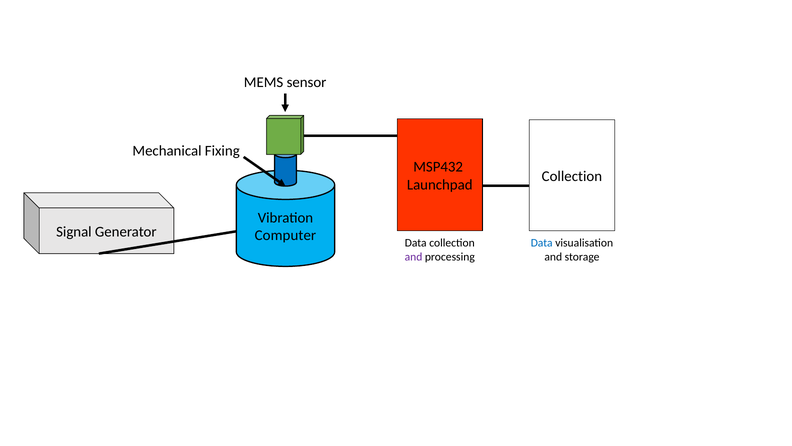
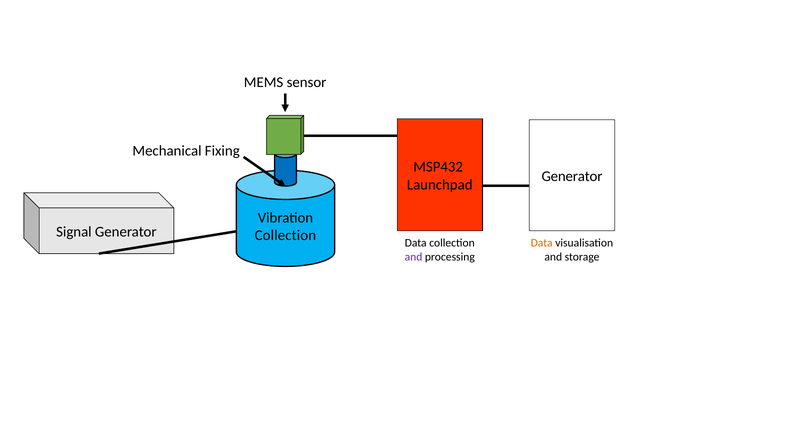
Collection at (572, 176): Collection -> Generator
Computer at (285, 235): Computer -> Collection
Data at (542, 243) colour: blue -> orange
